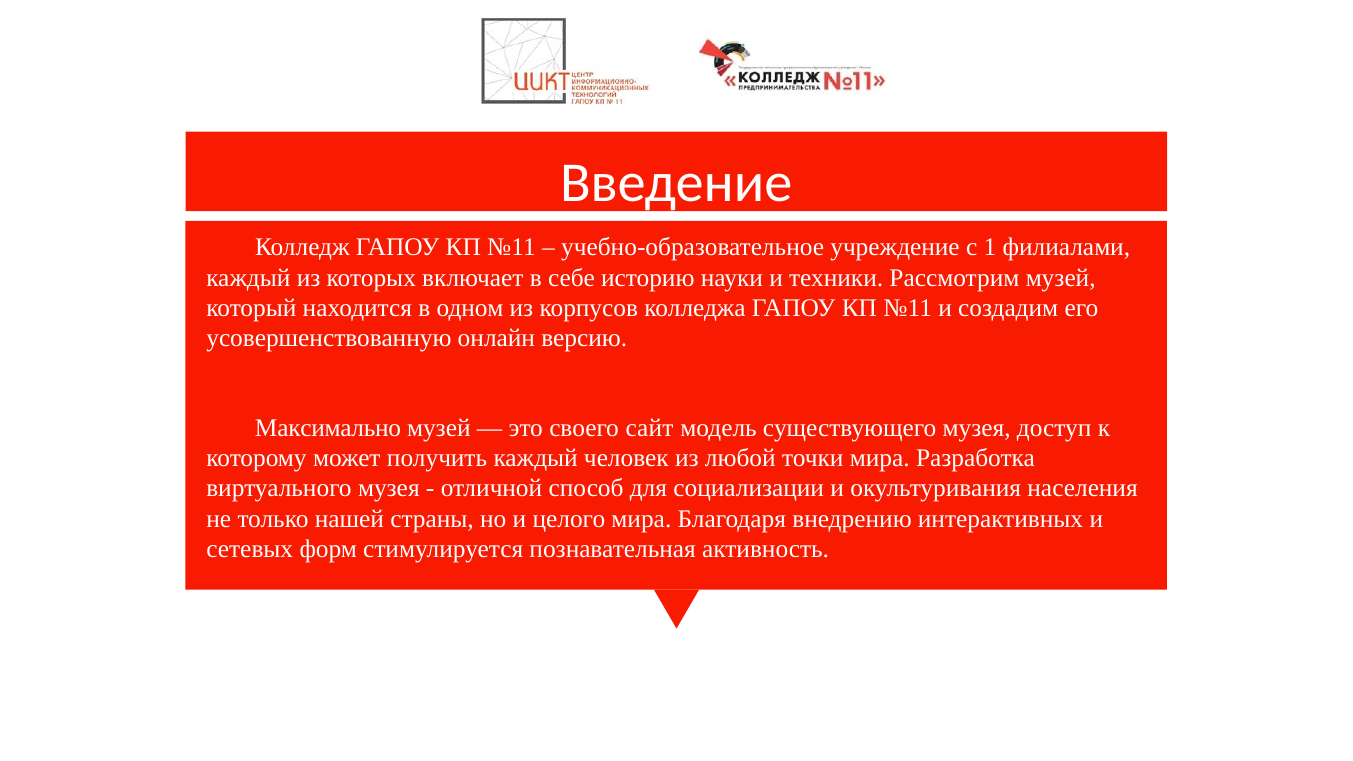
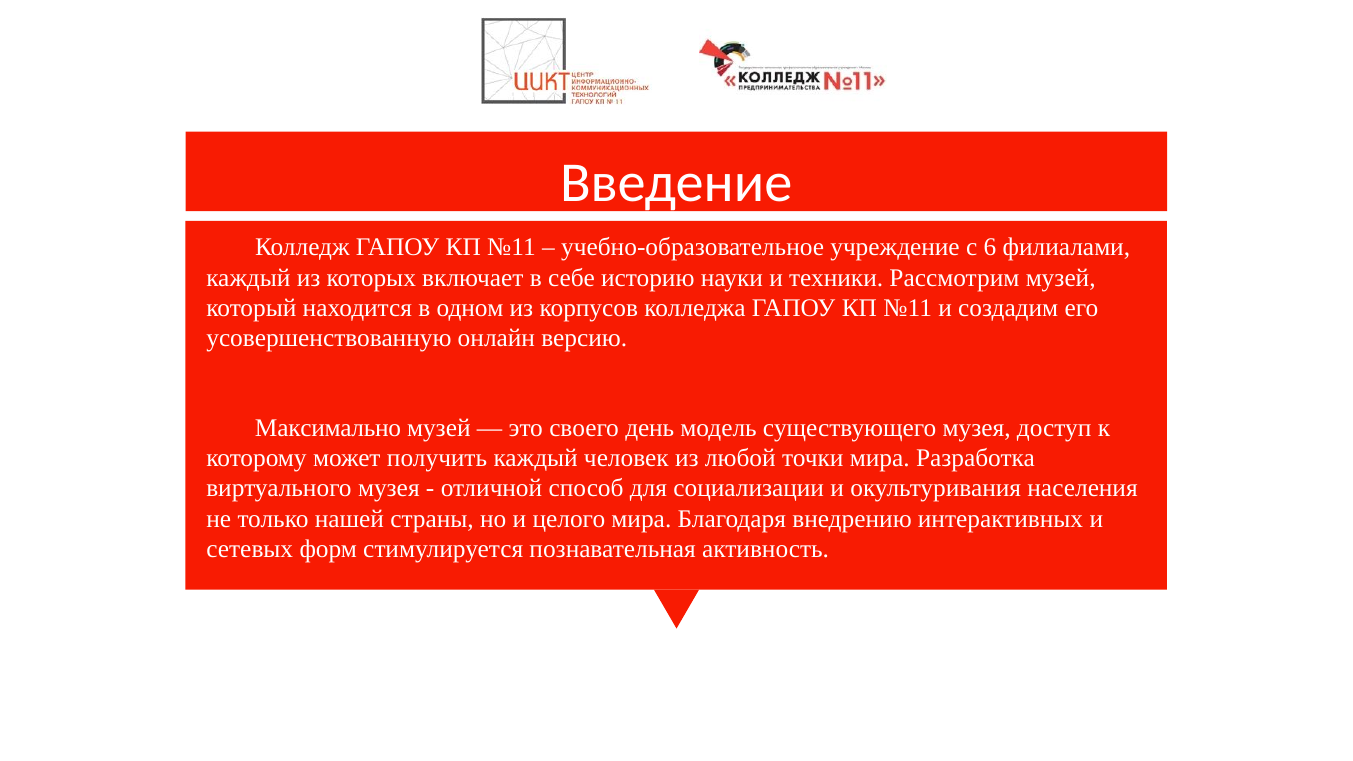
1: 1 -> 6
сайт: сайт -> день
